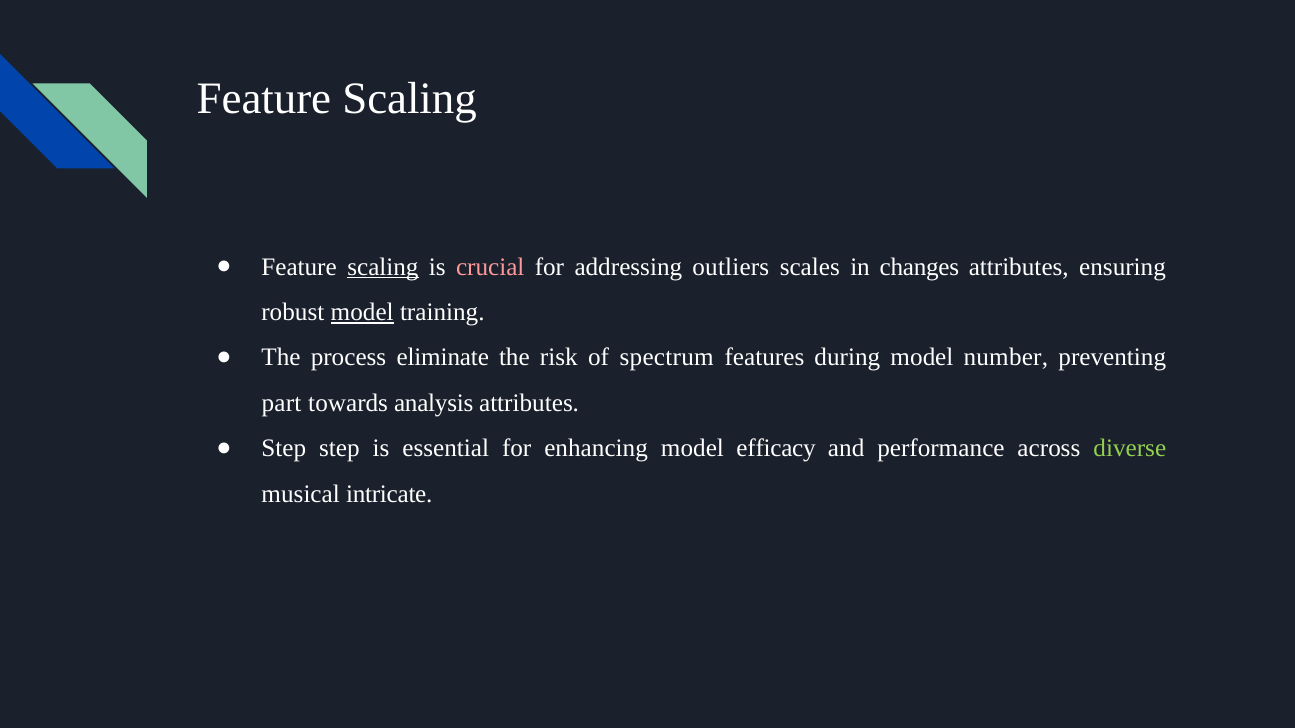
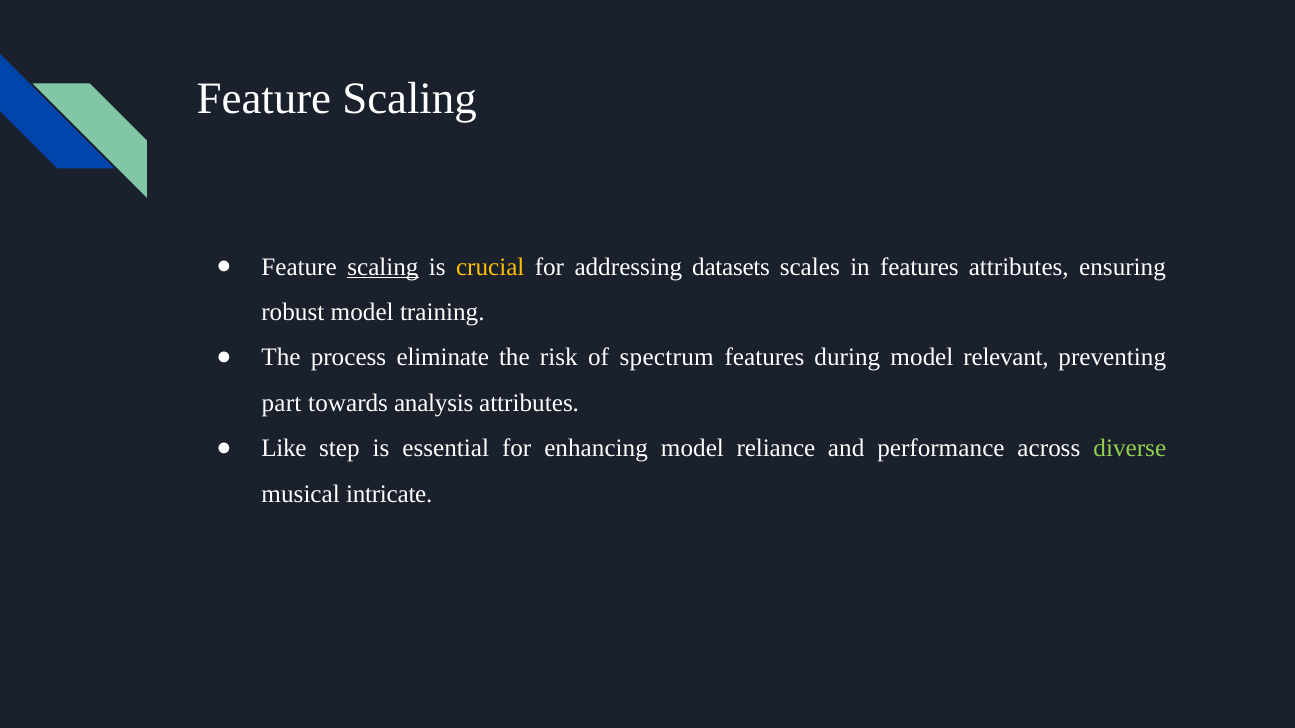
crucial colour: pink -> yellow
outliers: outliers -> datasets
in changes: changes -> features
model at (362, 312) underline: present -> none
number: number -> relevant
Step at (284, 449): Step -> Like
efficacy: efficacy -> reliance
